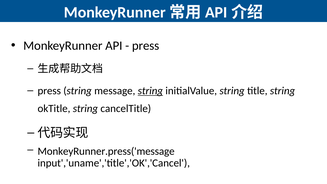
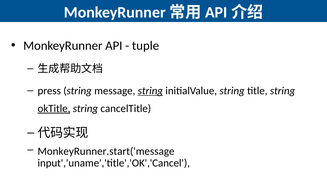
press at (146, 46): press -> tuple
okTitle underline: none -> present
MonkeyRunner.press('message: MonkeyRunner.press('message -> MonkeyRunner.start('message
